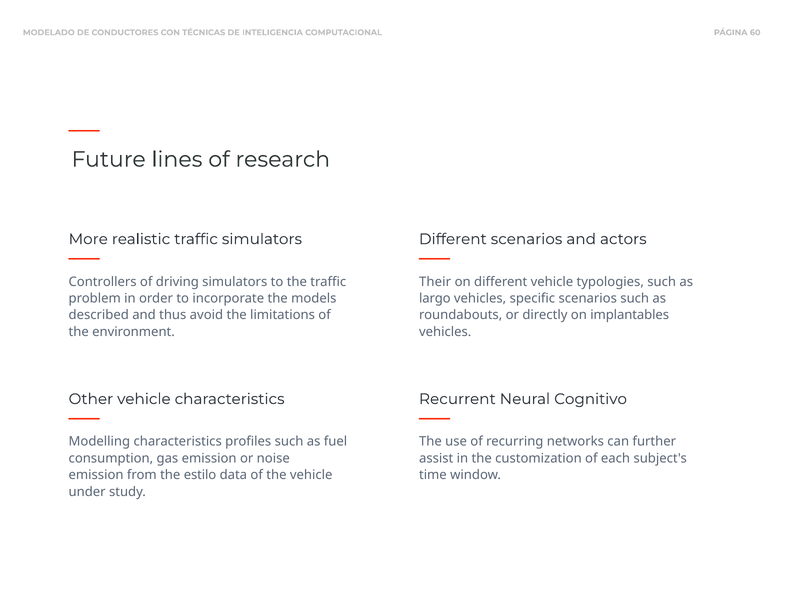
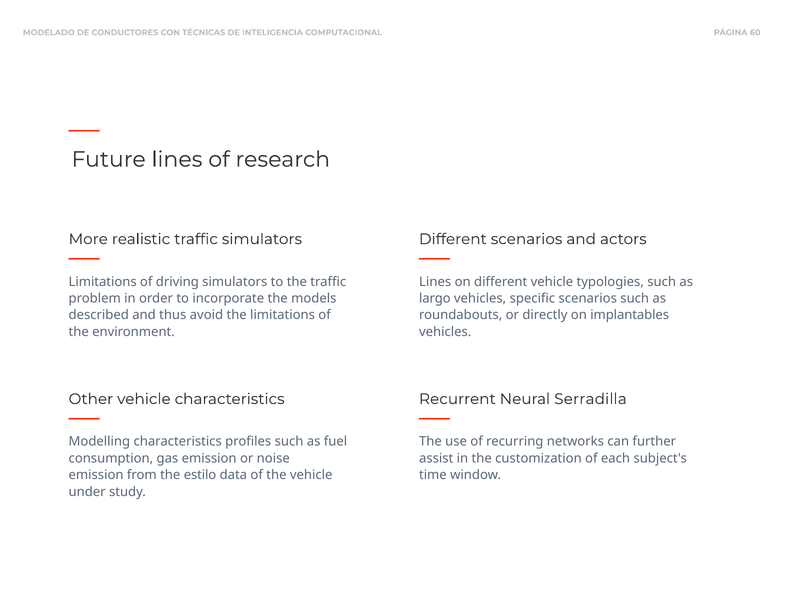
Controllers at (103, 281): Controllers -> Limitations
Their at (435, 281): Their -> Lines
Cognitivo: Cognitivo -> Serradilla
